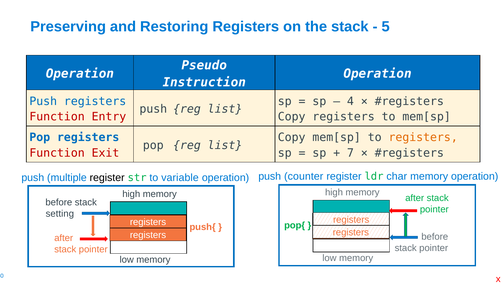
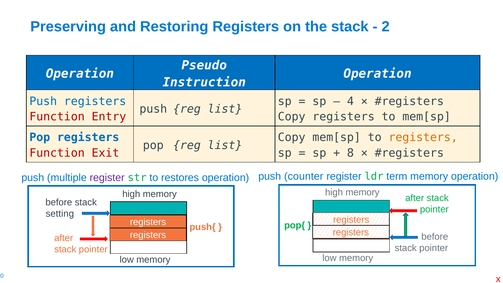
5: 5 -> 2
7: 7 -> 8
register at (107, 178) colour: black -> purple
variable: variable -> restores
char: char -> term
